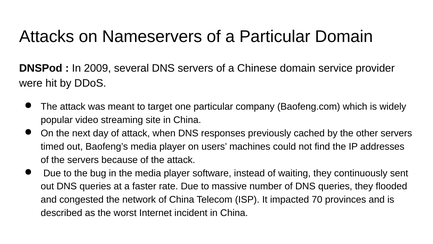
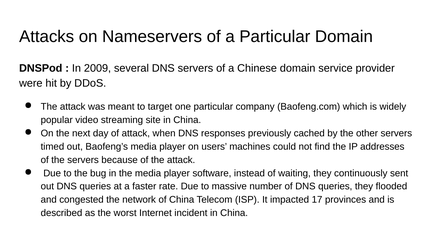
70: 70 -> 17
